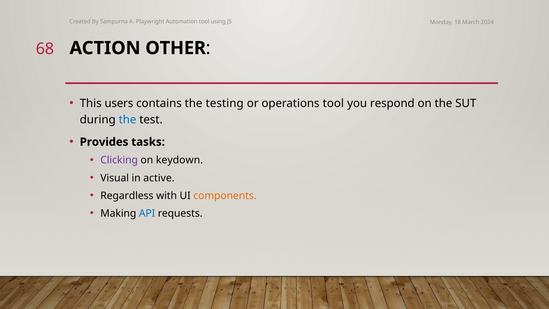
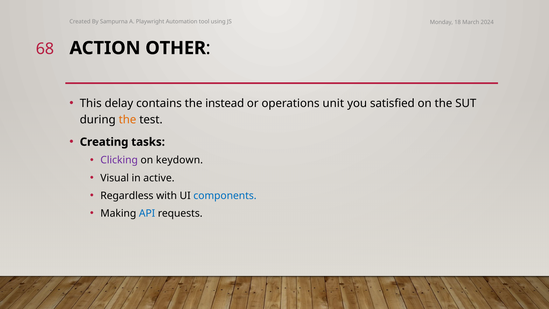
users: users -> delay
testing: testing -> instead
operations tool: tool -> unit
respond: respond -> satisfied
the at (127, 120) colour: blue -> orange
Provides: Provides -> Creating
components colour: orange -> blue
